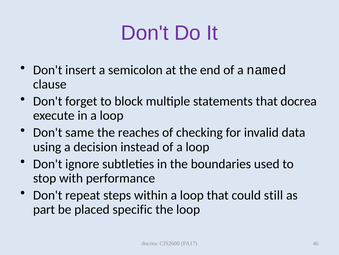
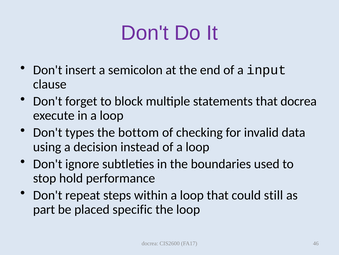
named: named -> input
same: same -> types
reaches: reaches -> bottom
with: with -> hold
